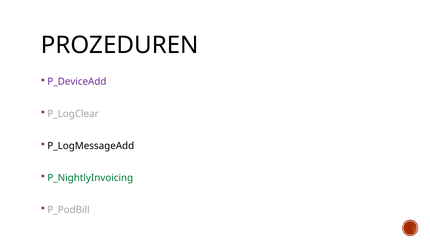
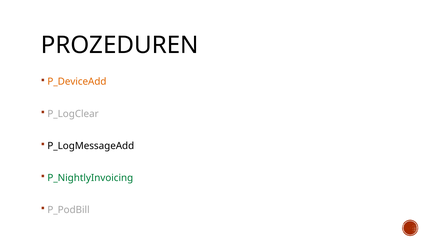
P_DeviceAdd colour: purple -> orange
